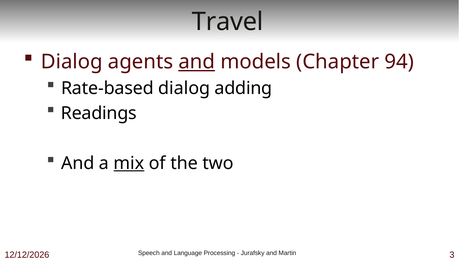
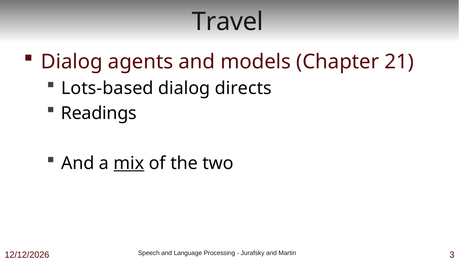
and at (197, 62) underline: present -> none
94: 94 -> 21
Rate-based: Rate-based -> Lots-based
adding: adding -> directs
